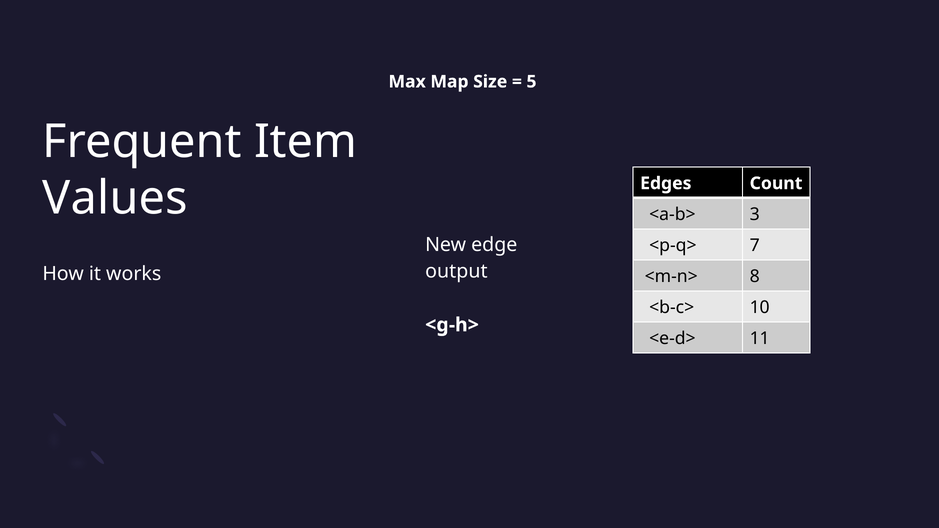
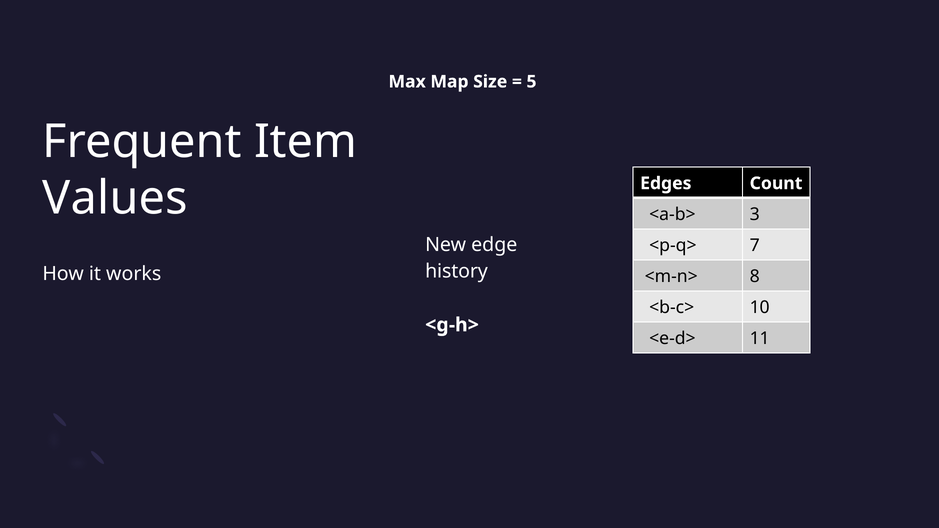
output: output -> history
